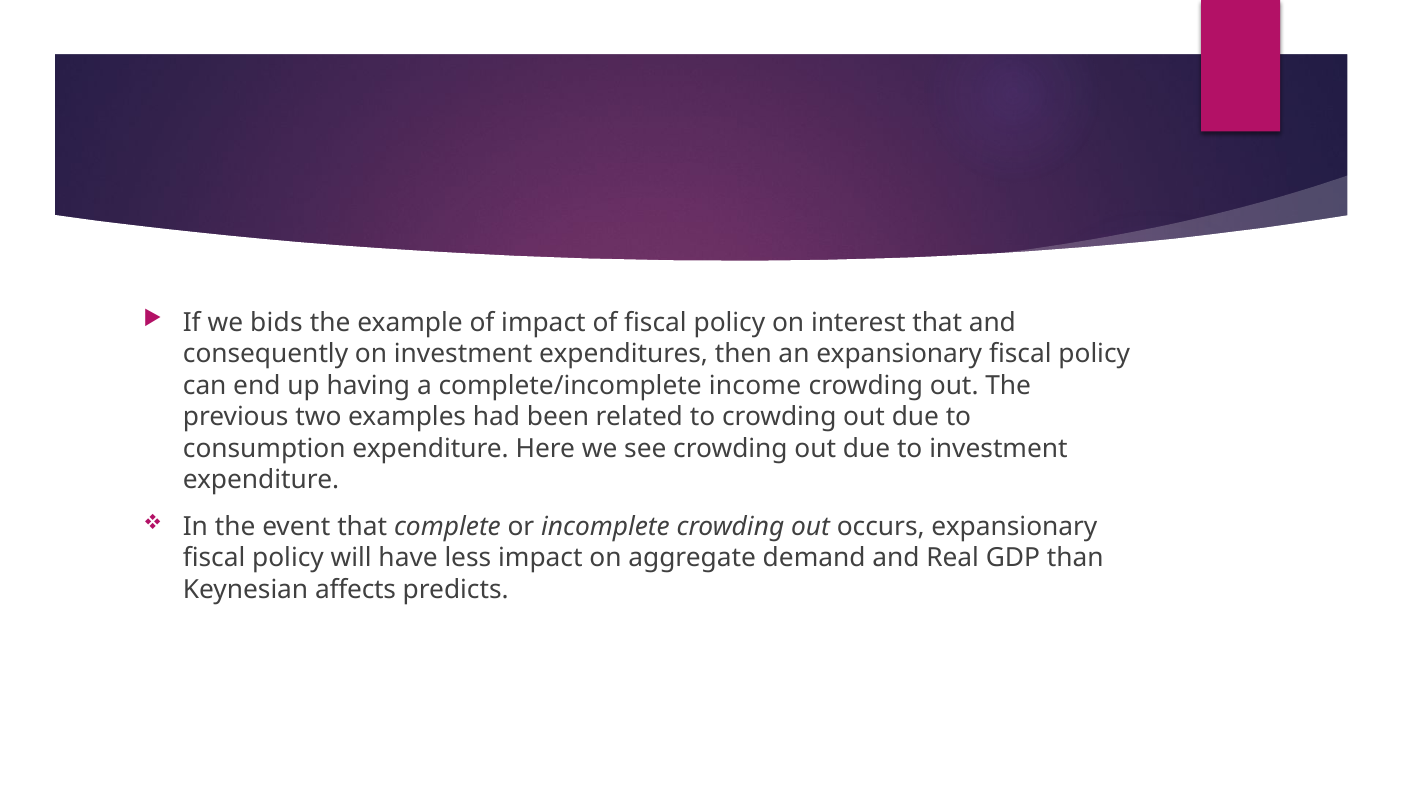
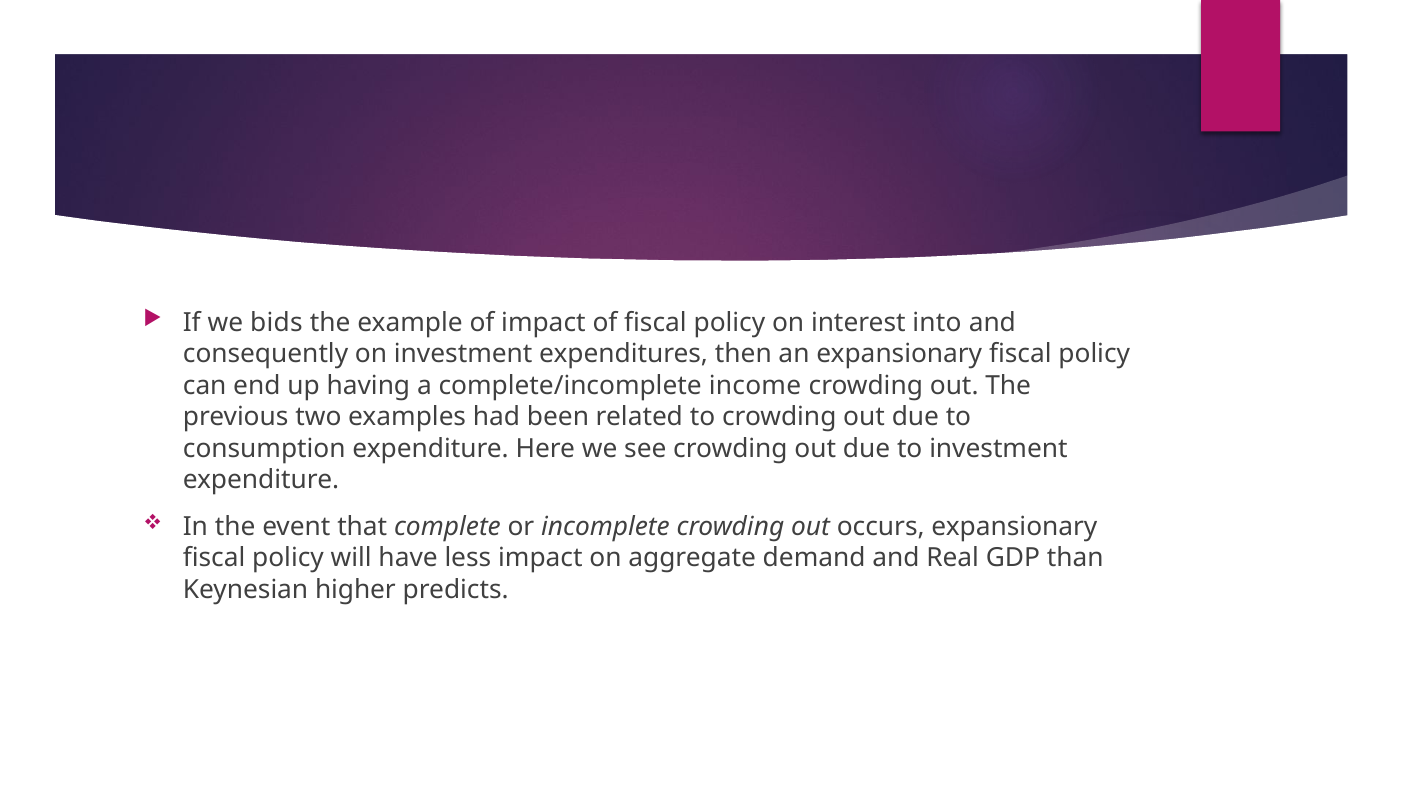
interest that: that -> into
affects: affects -> higher
